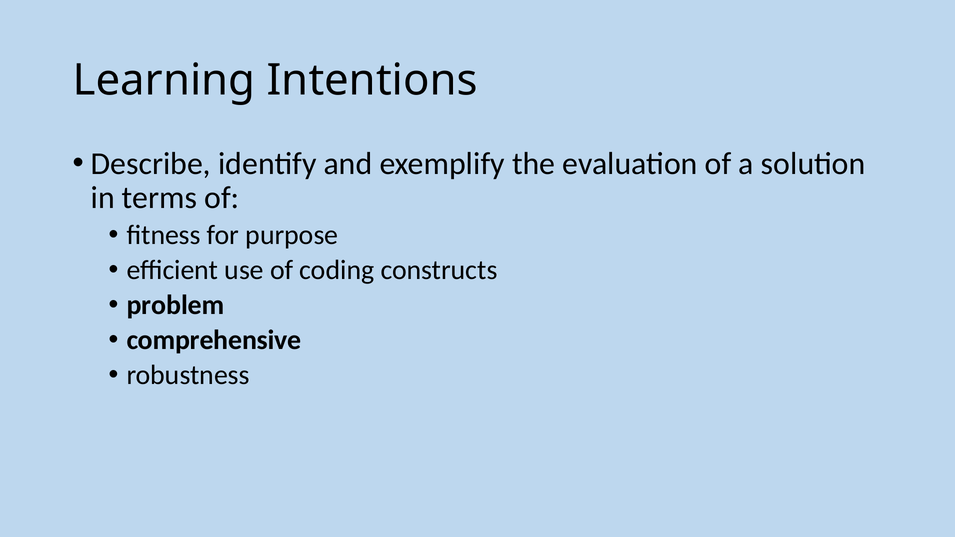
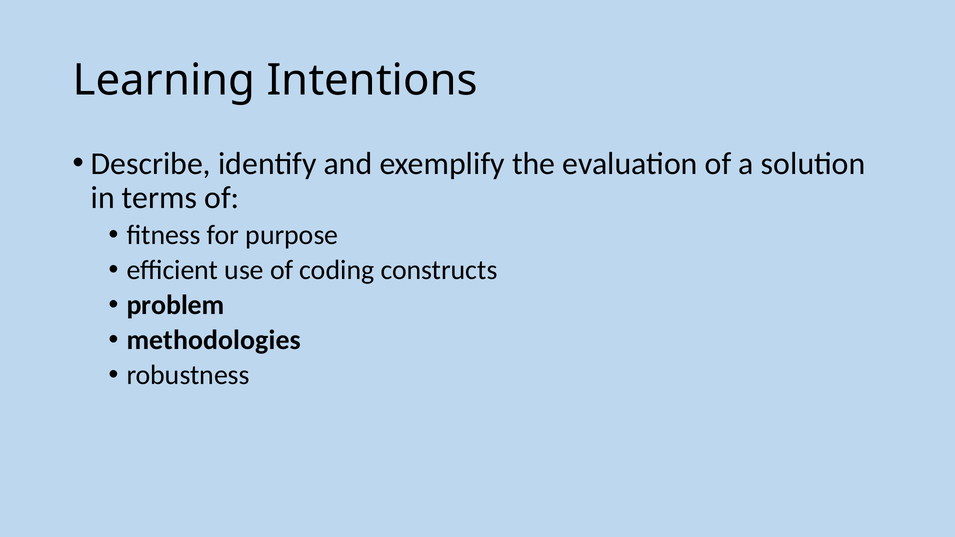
comprehensive: comprehensive -> methodologies
